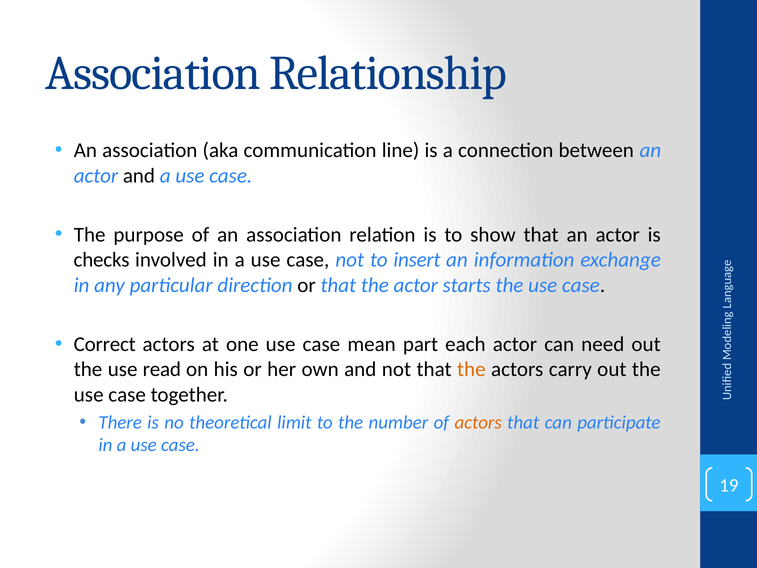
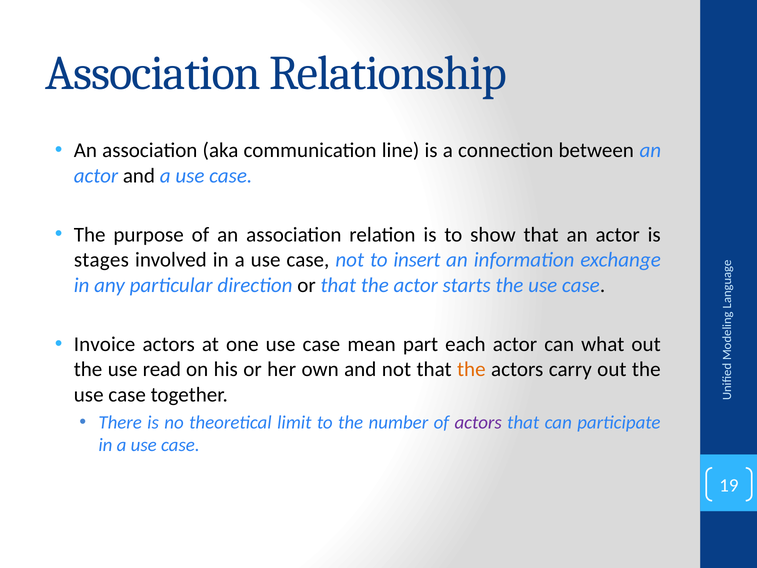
checks: checks -> stages
Correct: Correct -> Invoice
need: need -> what
actors at (478, 422) colour: orange -> purple
